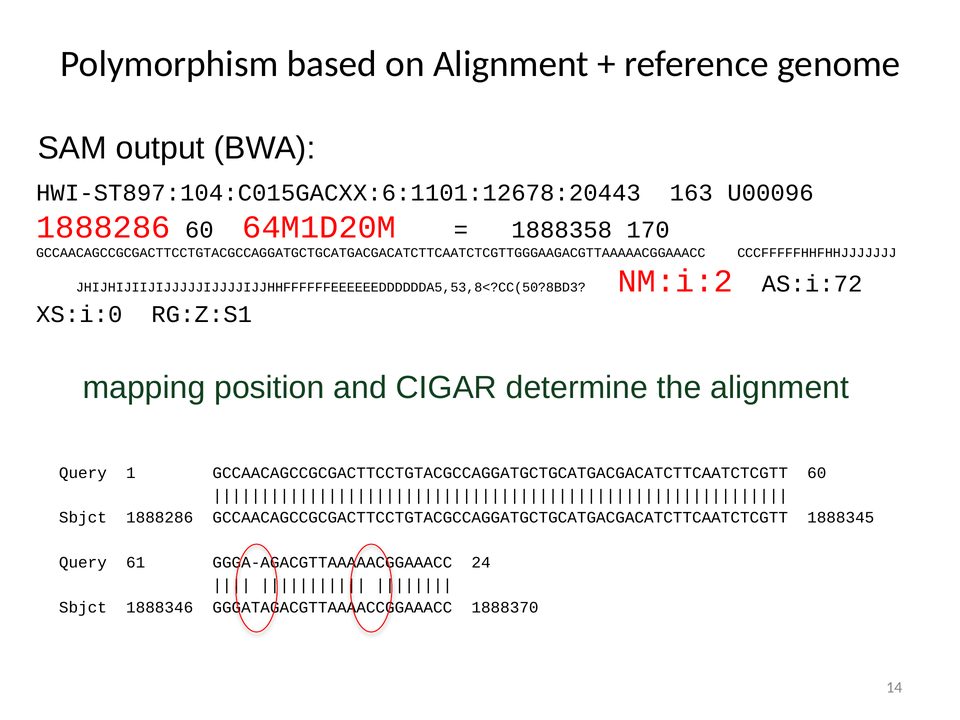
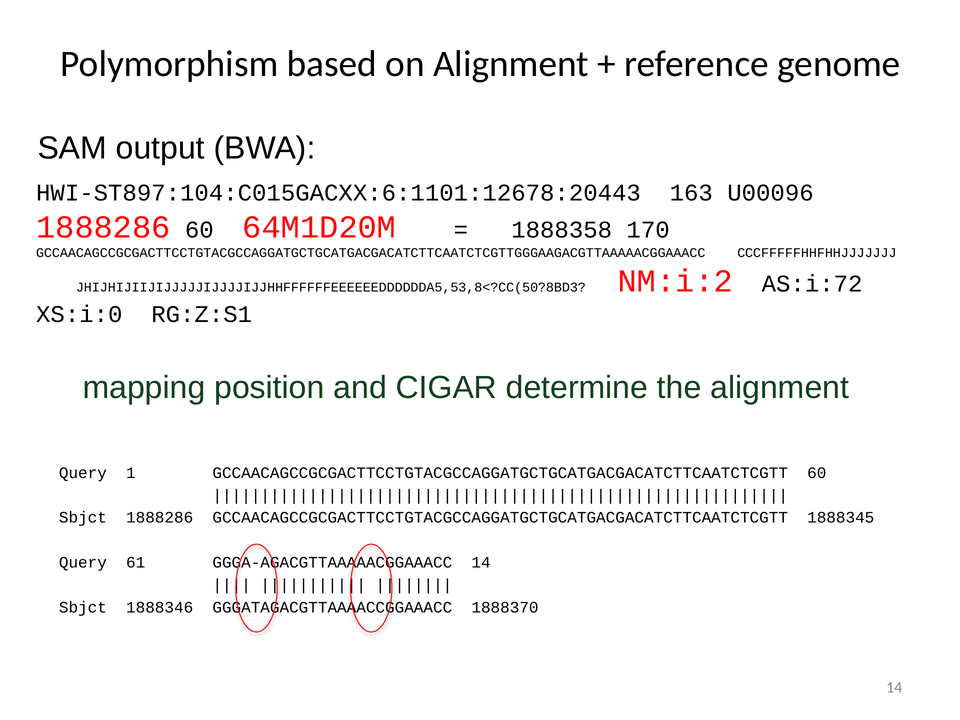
24 at (481, 562): 24 -> 14
